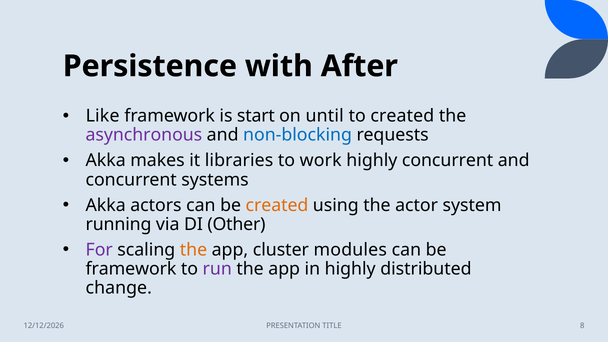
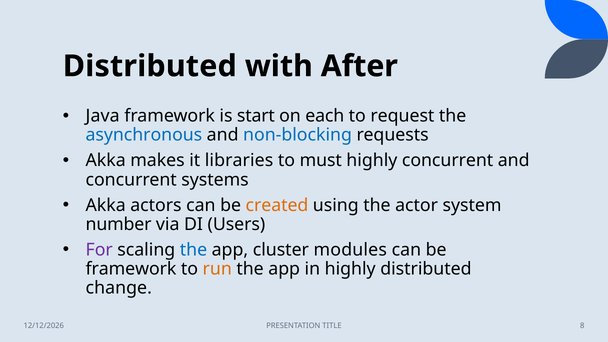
Persistence at (150, 66): Persistence -> Distributed
Like: Like -> Java
until: until -> each
to created: created -> request
asynchronous colour: purple -> blue
work: work -> must
running: running -> number
Other: Other -> Users
the at (193, 250) colour: orange -> blue
run colour: purple -> orange
